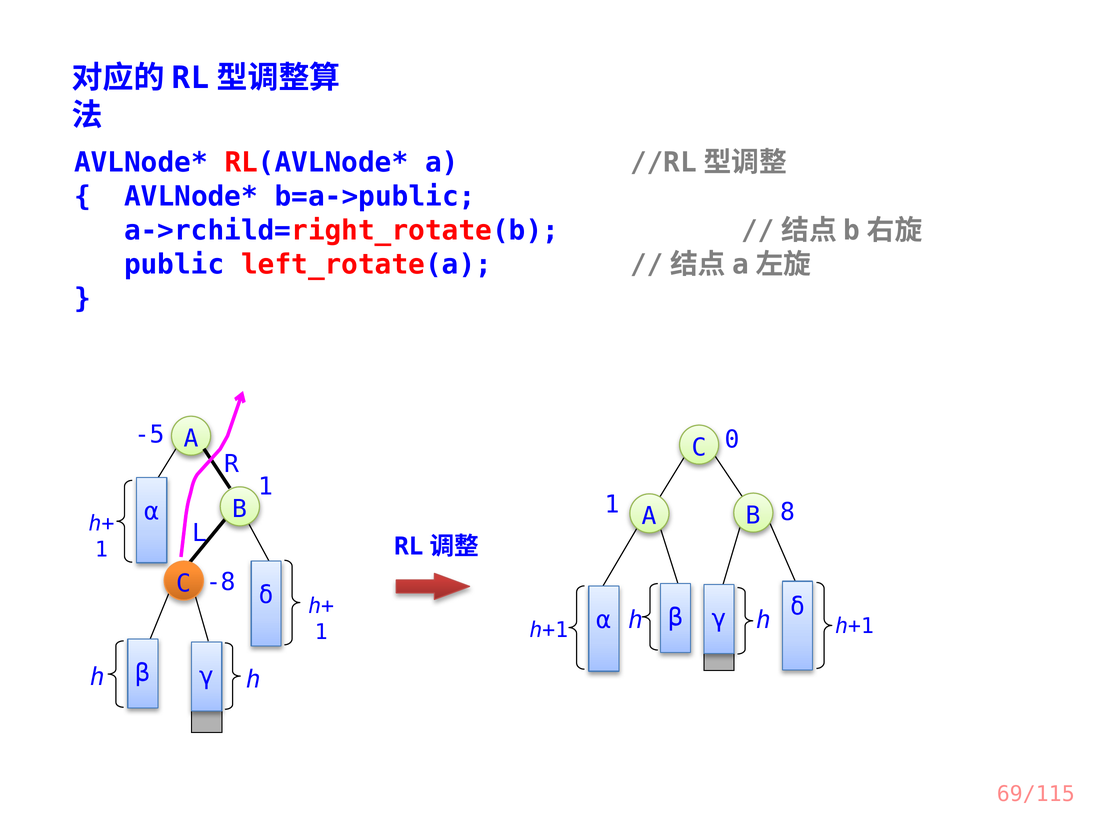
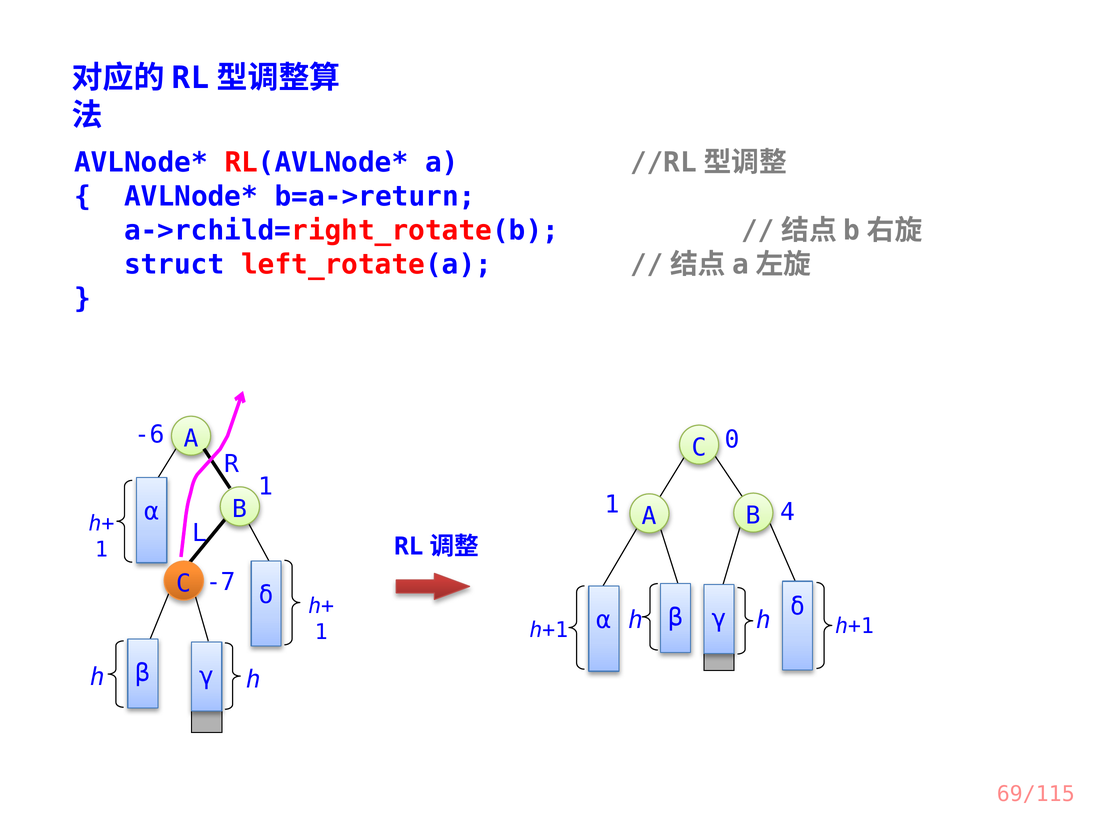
b=a->public: b=a->public -> b=a->return
public: public -> struct
-5: -5 -> -6
8: 8 -> 4
-8: -8 -> -7
